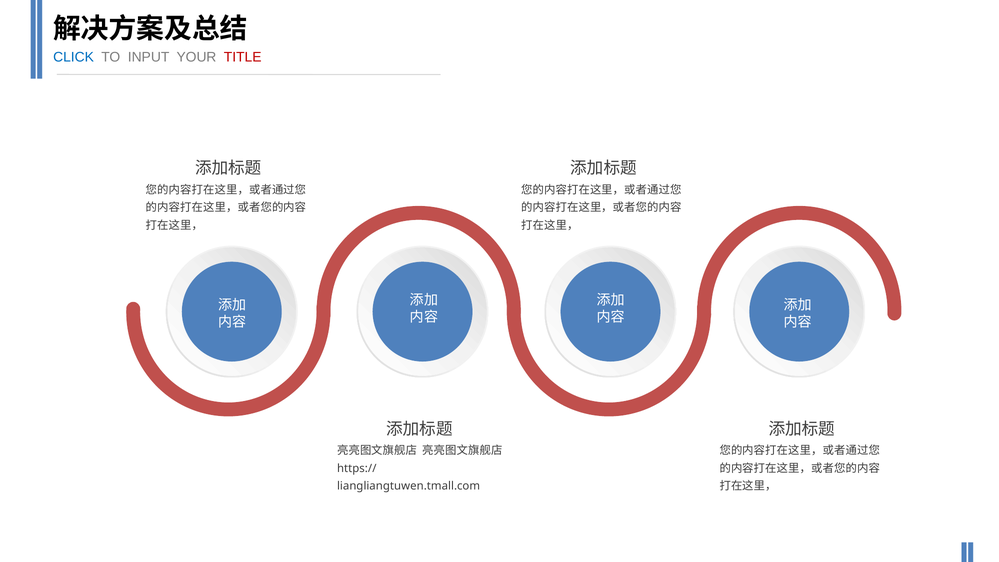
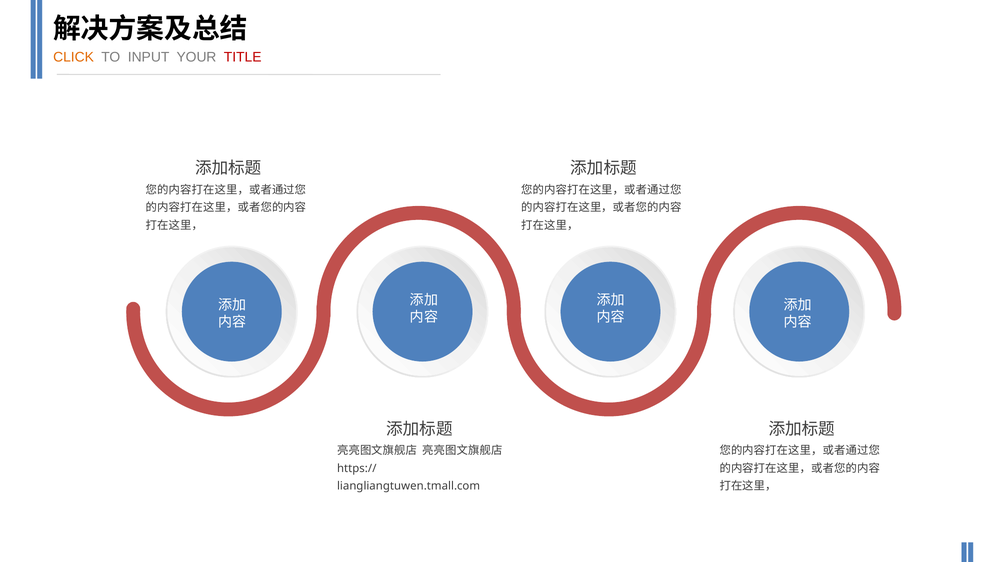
CLICK colour: blue -> orange
